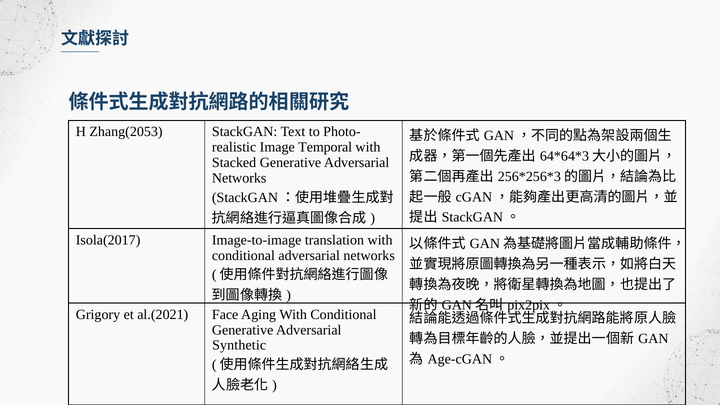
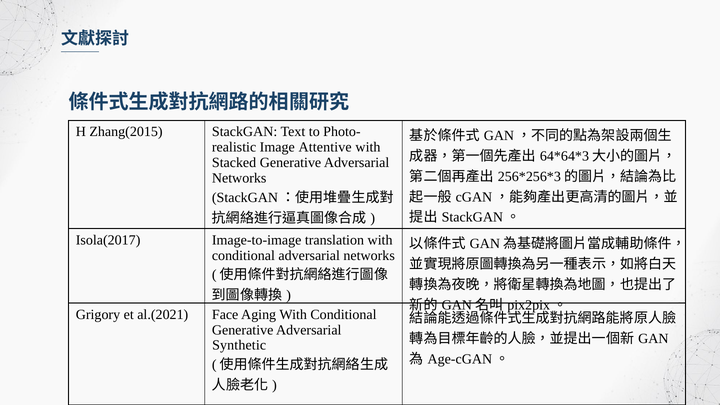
Zhang(2053: Zhang(2053 -> Zhang(2015
Temporal: Temporal -> Attentive
